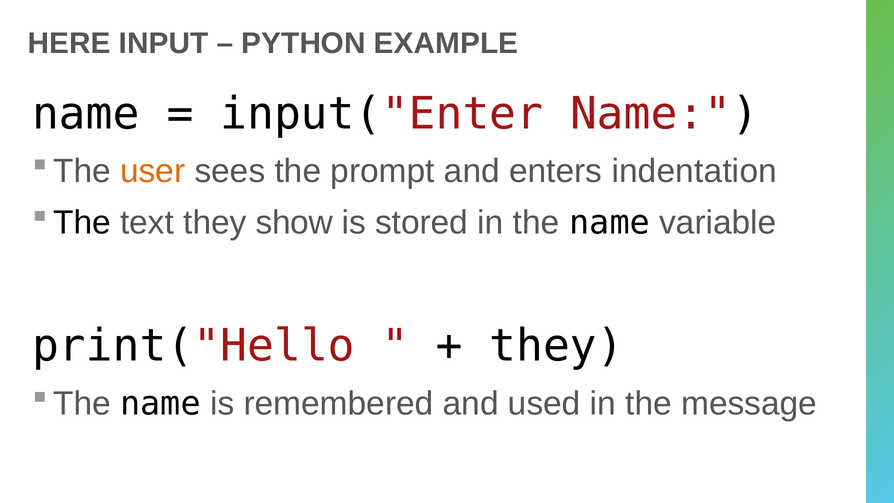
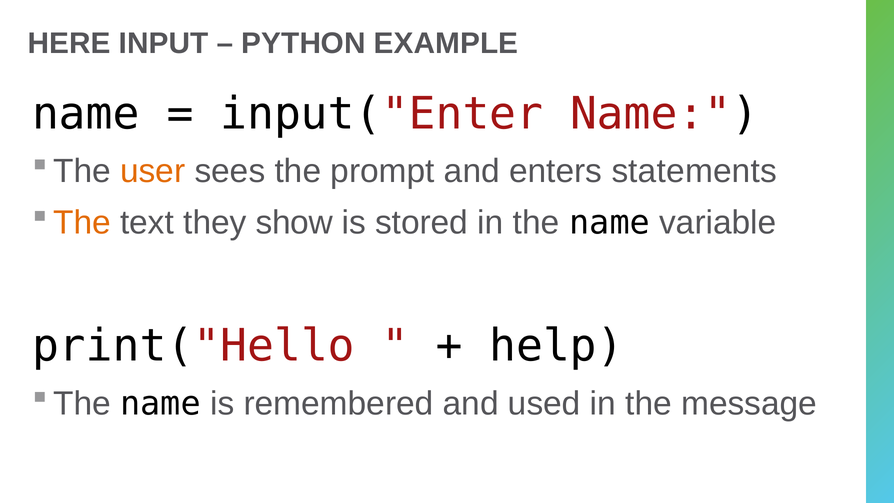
indentation: indentation -> statements
The at (82, 222) colour: black -> orange
they at (557, 346): they -> help
